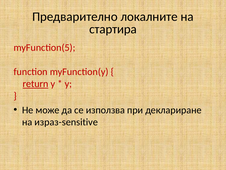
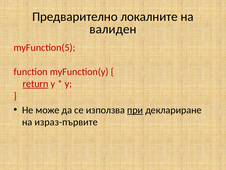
стартира: стартира -> валиден
при underline: none -> present
израз-sensitive: израз-sensitive -> израз-първите
